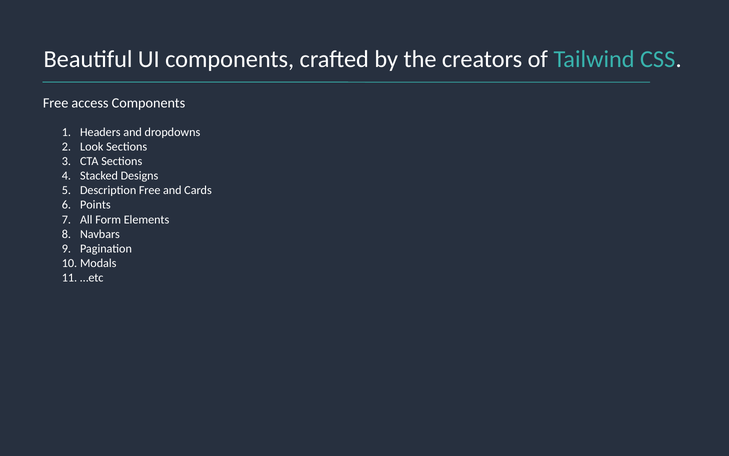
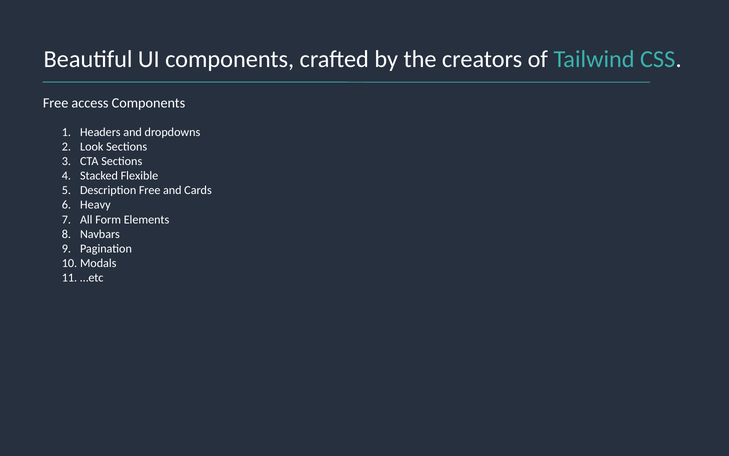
Designs: Designs -> Flexible
Points: Points -> Heavy
